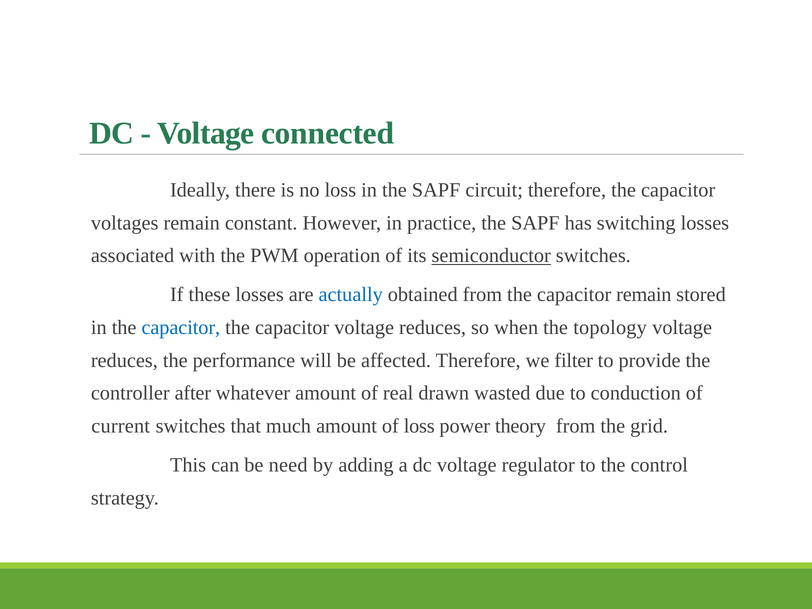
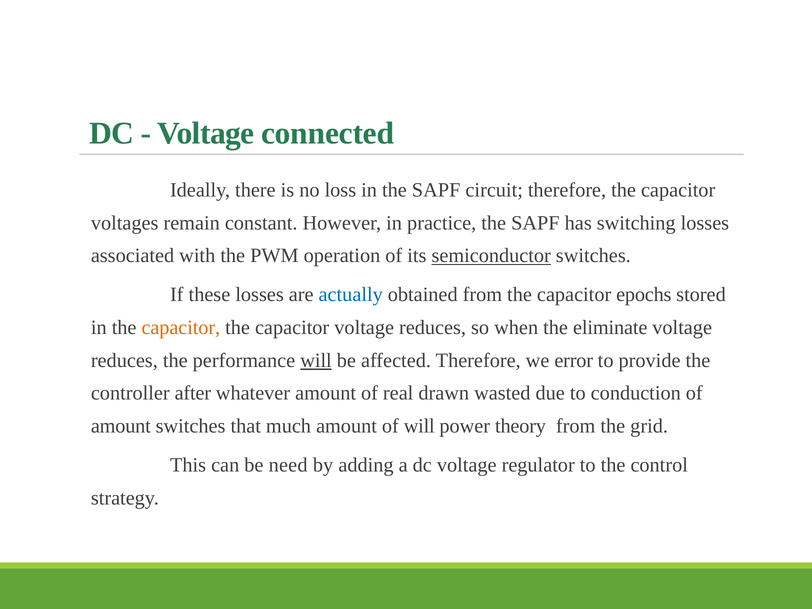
capacitor remain: remain -> epochs
capacitor at (181, 328) colour: blue -> orange
topology: topology -> eliminate
will at (316, 360) underline: none -> present
filter: filter -> error
current at (121, 426): current -> amount
of loss: loss -> will
